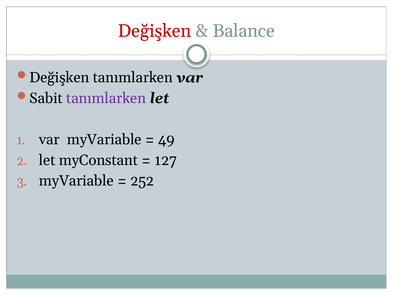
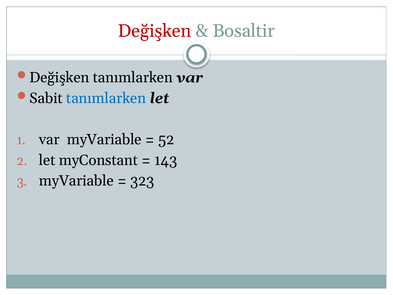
Balance: Balance -> Bosaltir
tanımlarken at (106, 98) colour: purple -> blue
49: 49 -> 52
127: 127 -> 143
252: 252 -> 323
